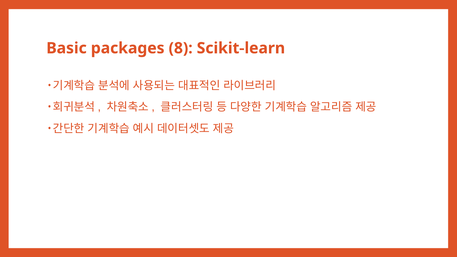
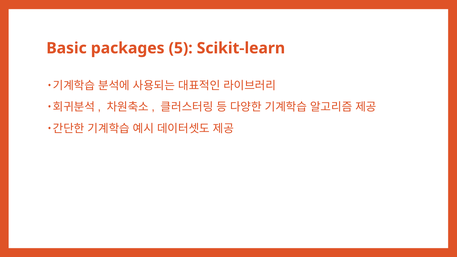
8: 8 -> 5
